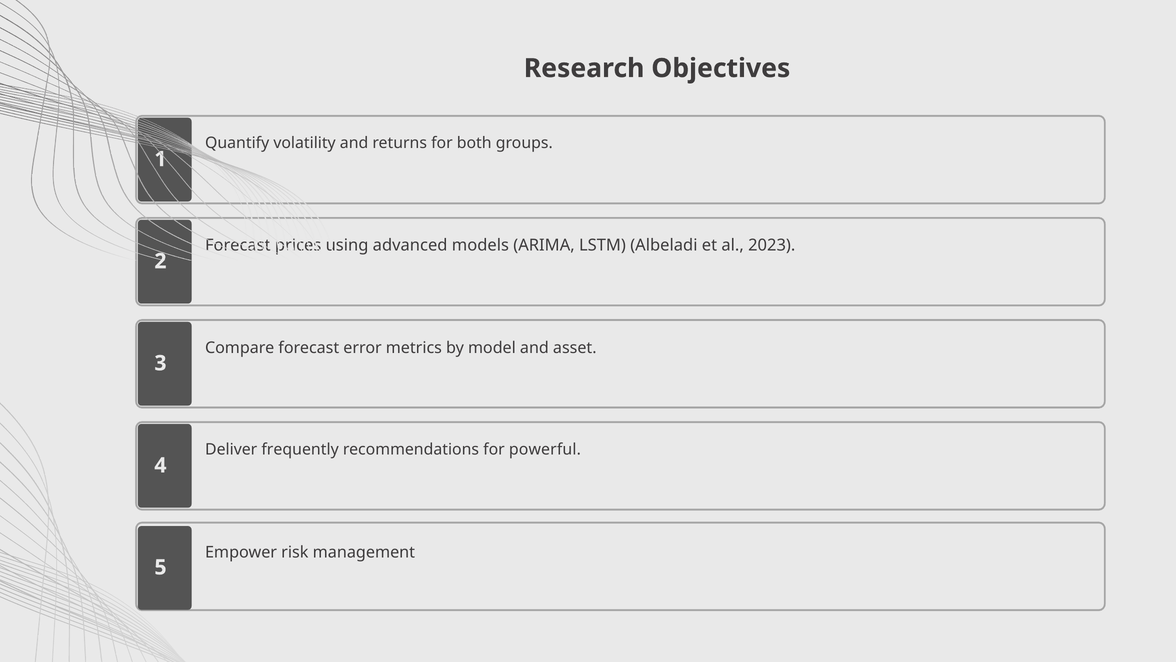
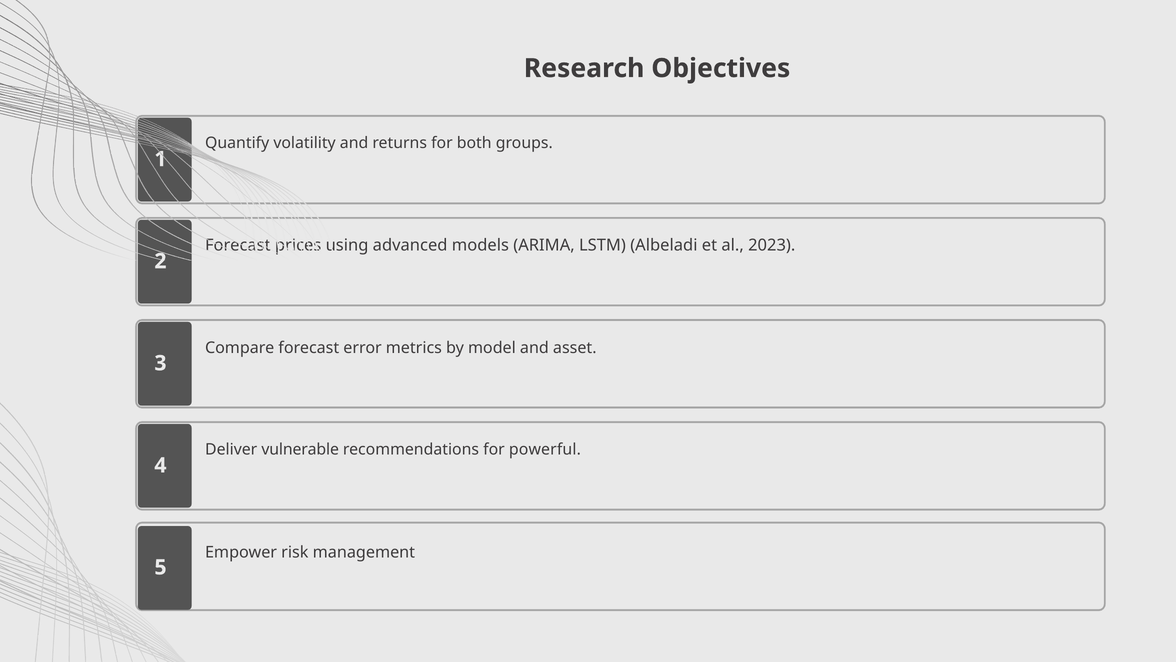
frequently: frequently -> vulnerable
